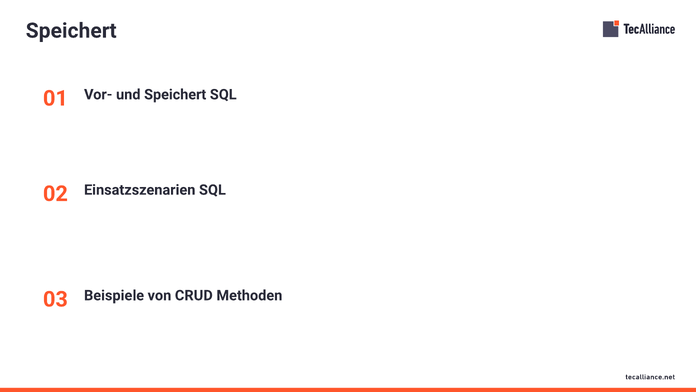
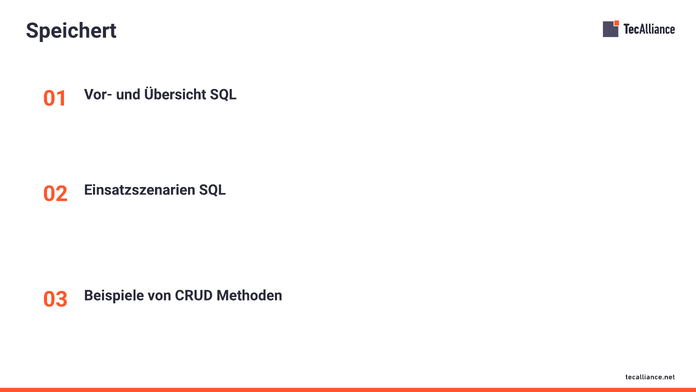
und Speichert: Speichert -> Übersicht
